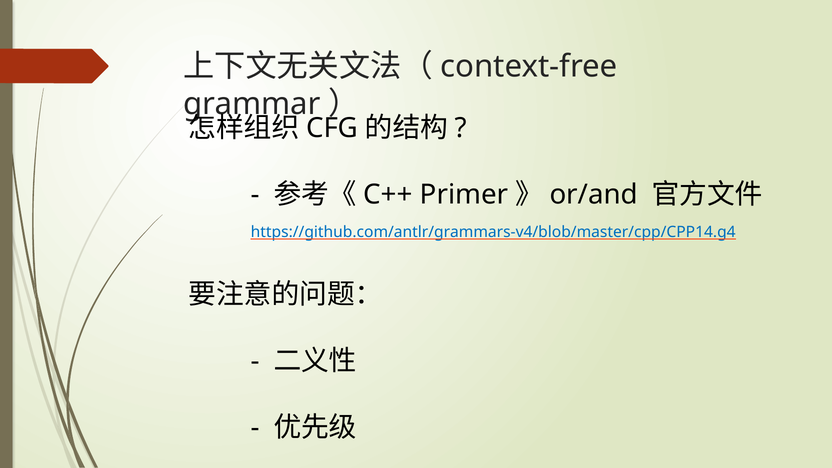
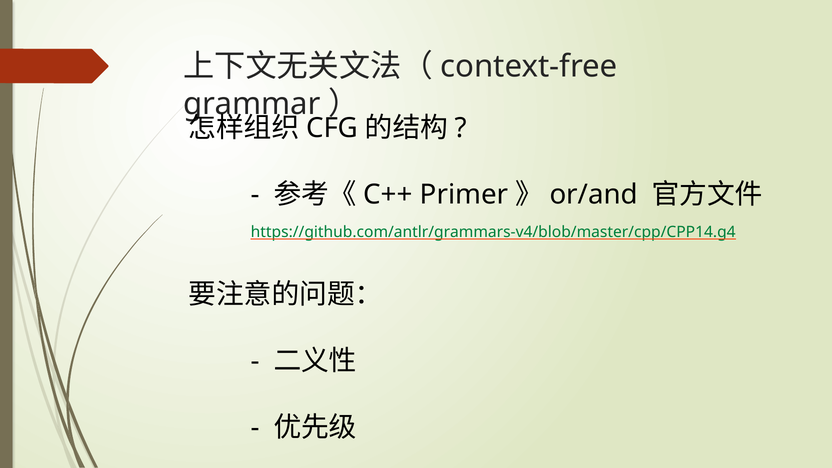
https://github.com/antlr/grammars-v4/blob/master/cpp/CPP14.g4 colour: blue -> green
